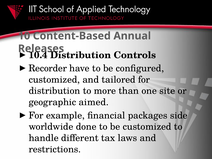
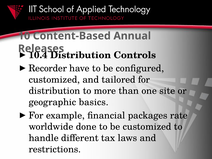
aimed: aimed -> basics
side: side -> rate
